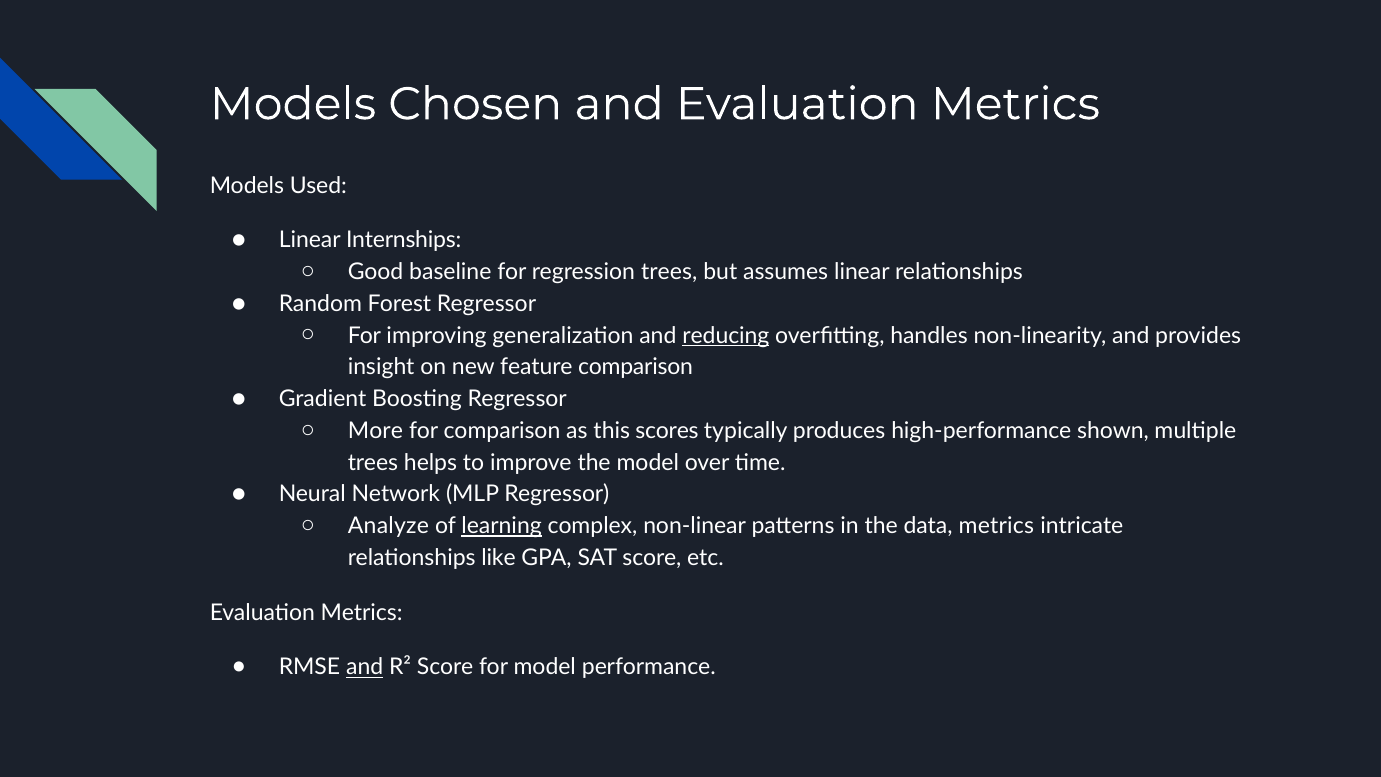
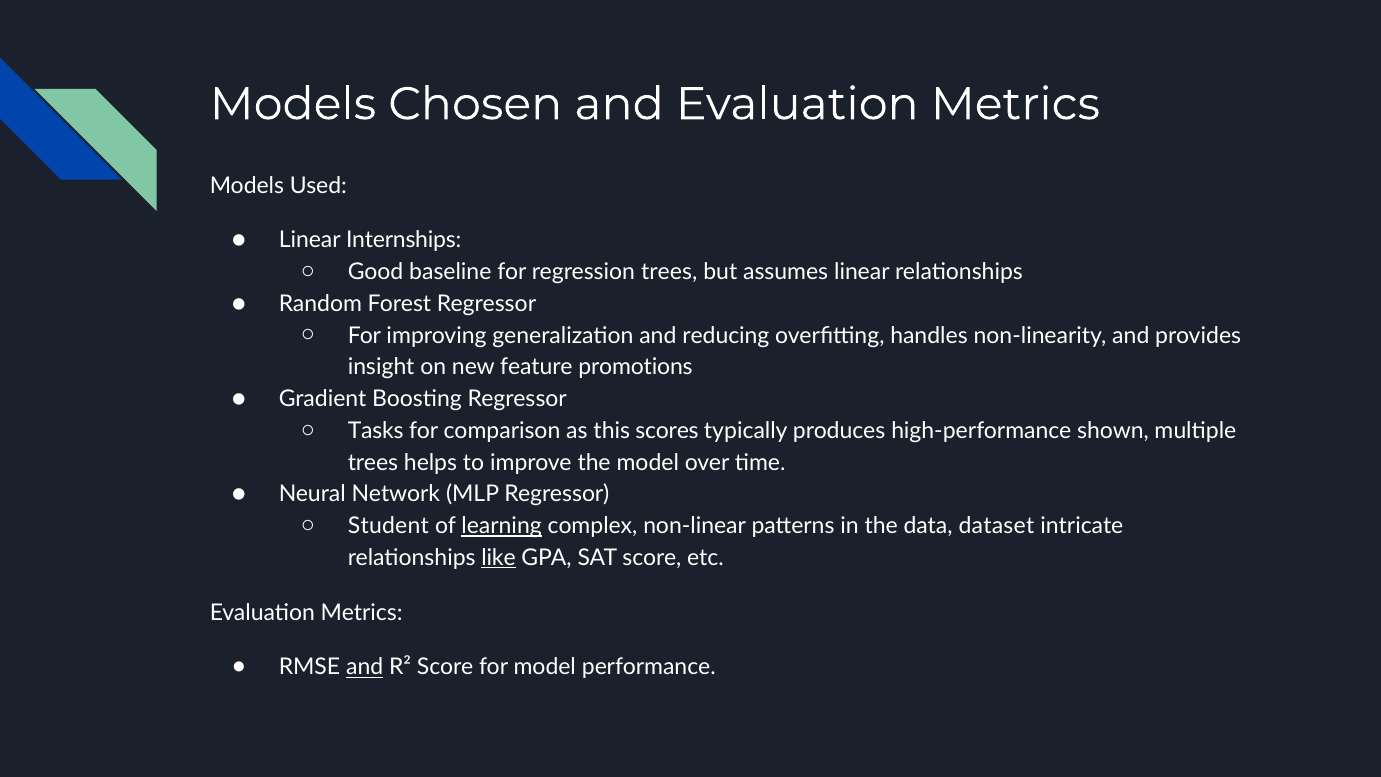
reducing underline: present -> none
feature comparison: comparison -> promotions
More: More -> Tasks
Analyze: Analyze -> Student
data metrics: metrics -> dataset
like underline: none -> present
